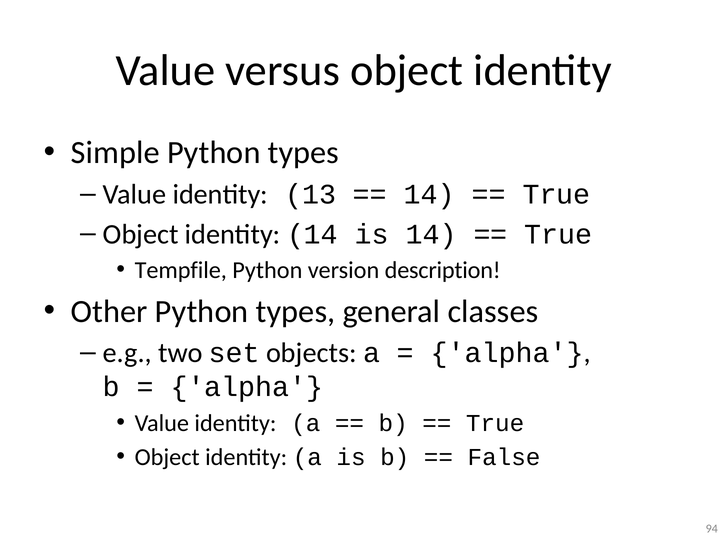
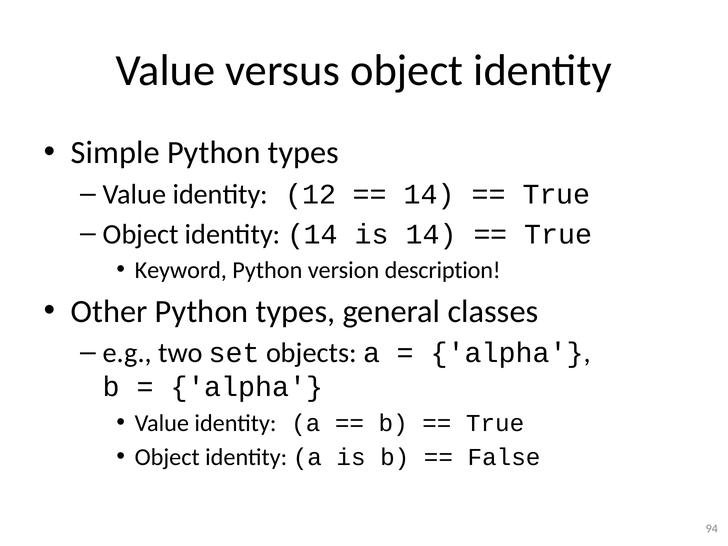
13: 13 -> 12
Tempfile: Tempfile -> Keyword
